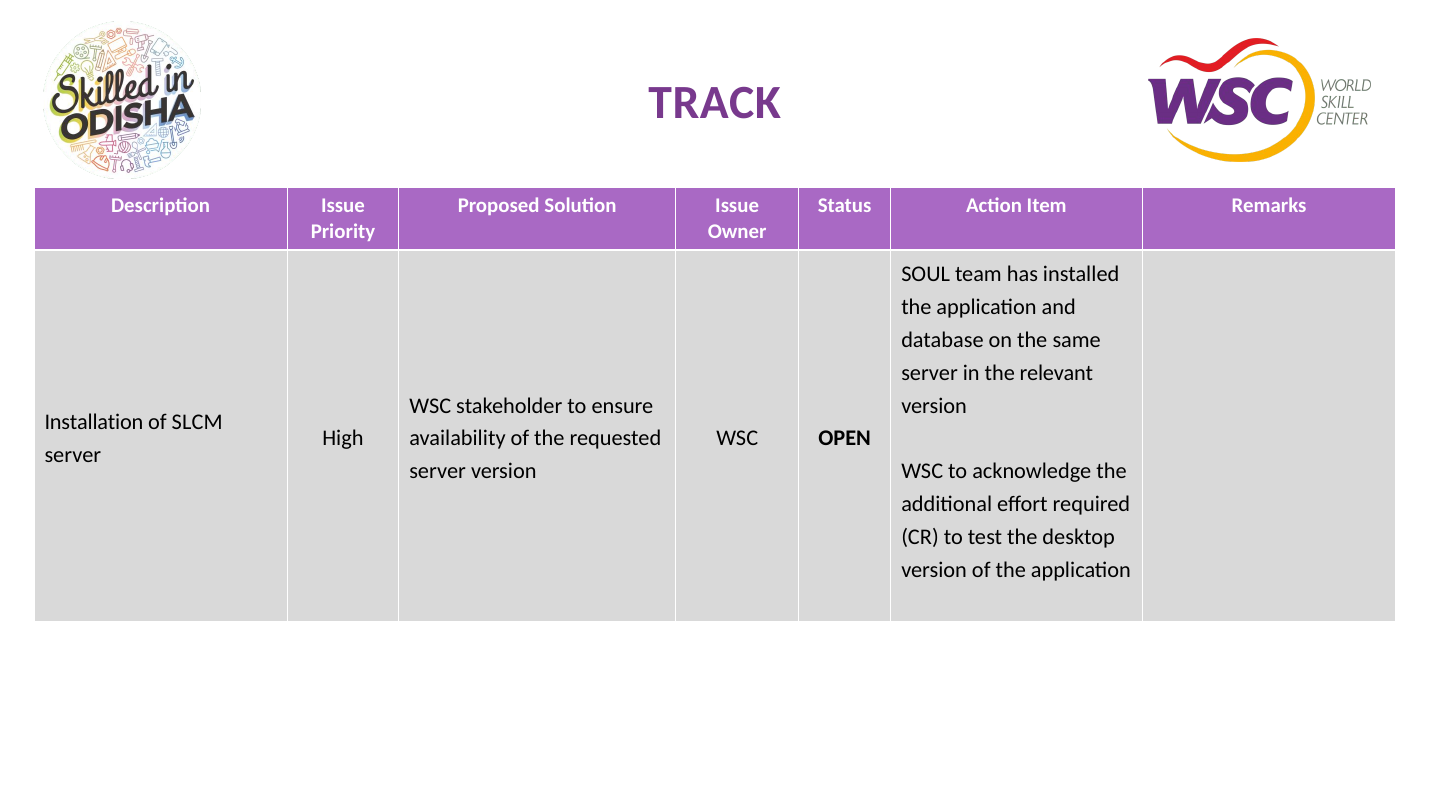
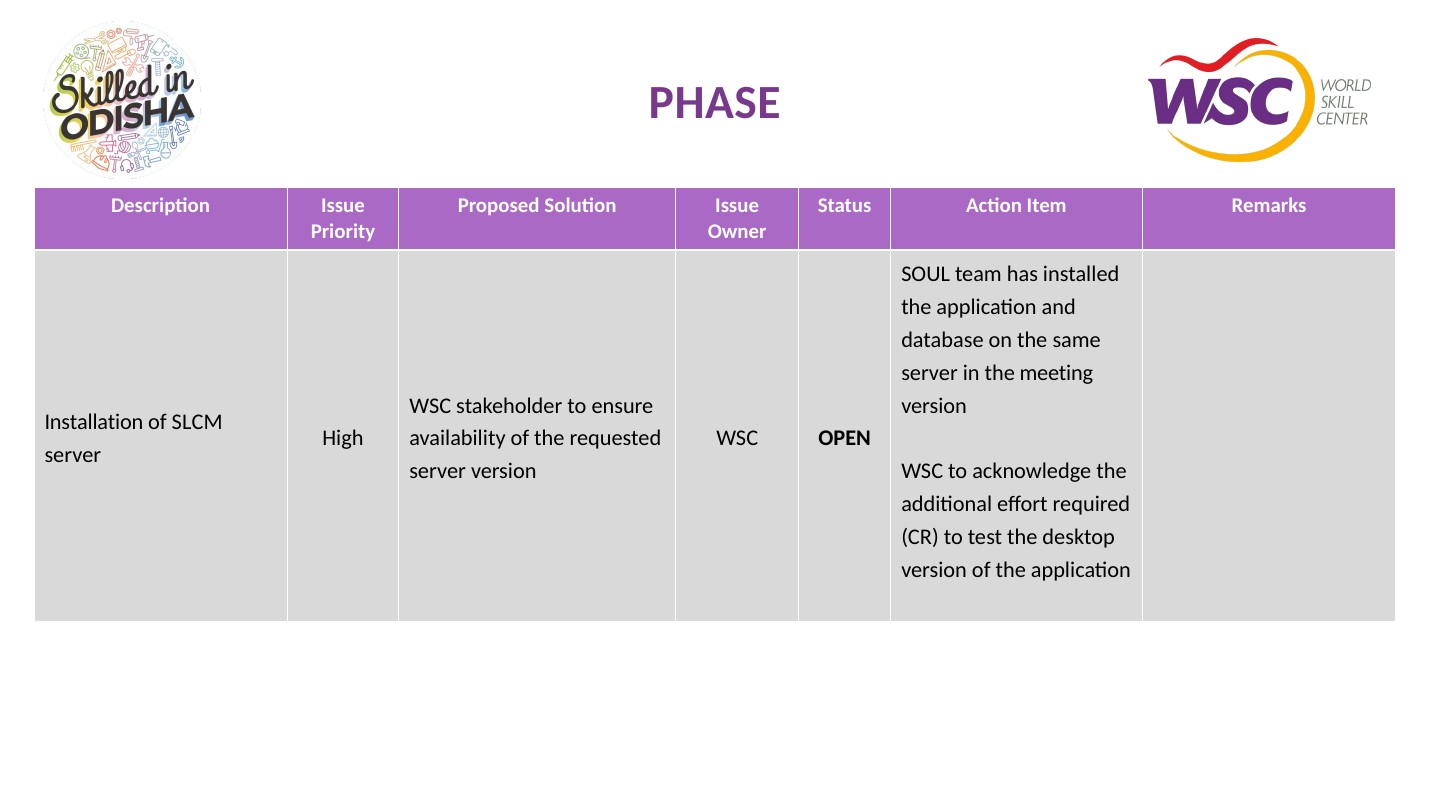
TRACK: TRACK -> PHASE
relevant: relevant -> meeting
